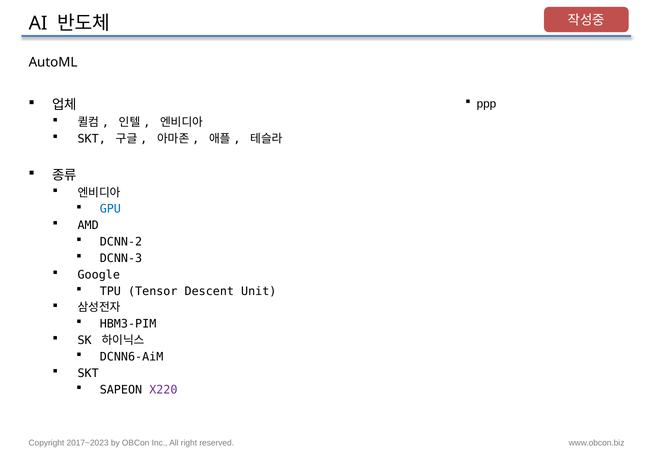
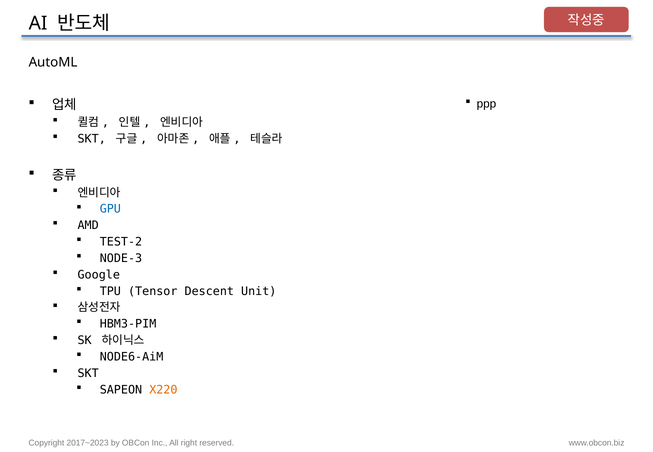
DCNN-2: DCNN-2 -> TEST-2
DCNN-3: DCNN-3 -> NODE-3
DCNN6-AiM: DCNN6-AiM -> NODE6-AiM
X220 colour: purple -> orange
